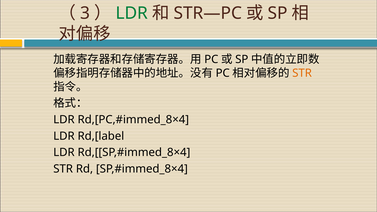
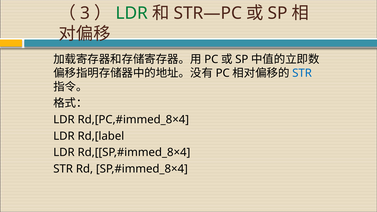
STR at (302, 73) colour: orange -> blue
